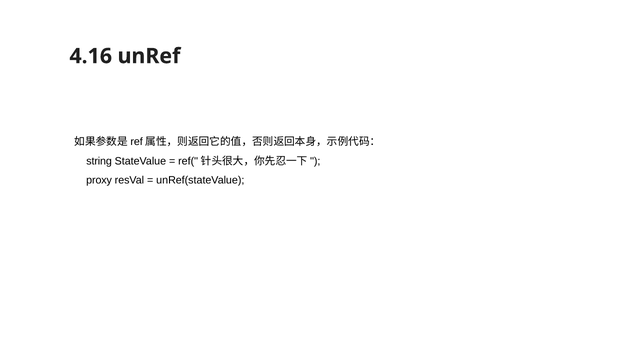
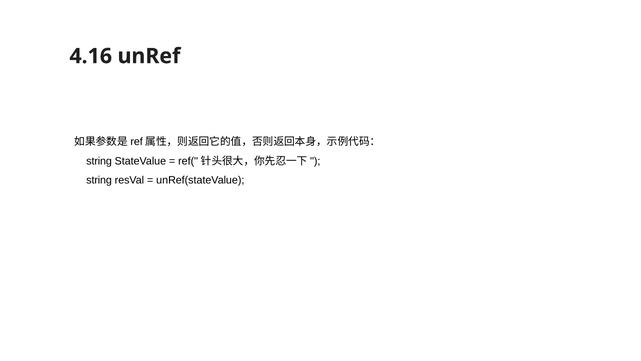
proxy at (99, 180): proxy -> string
